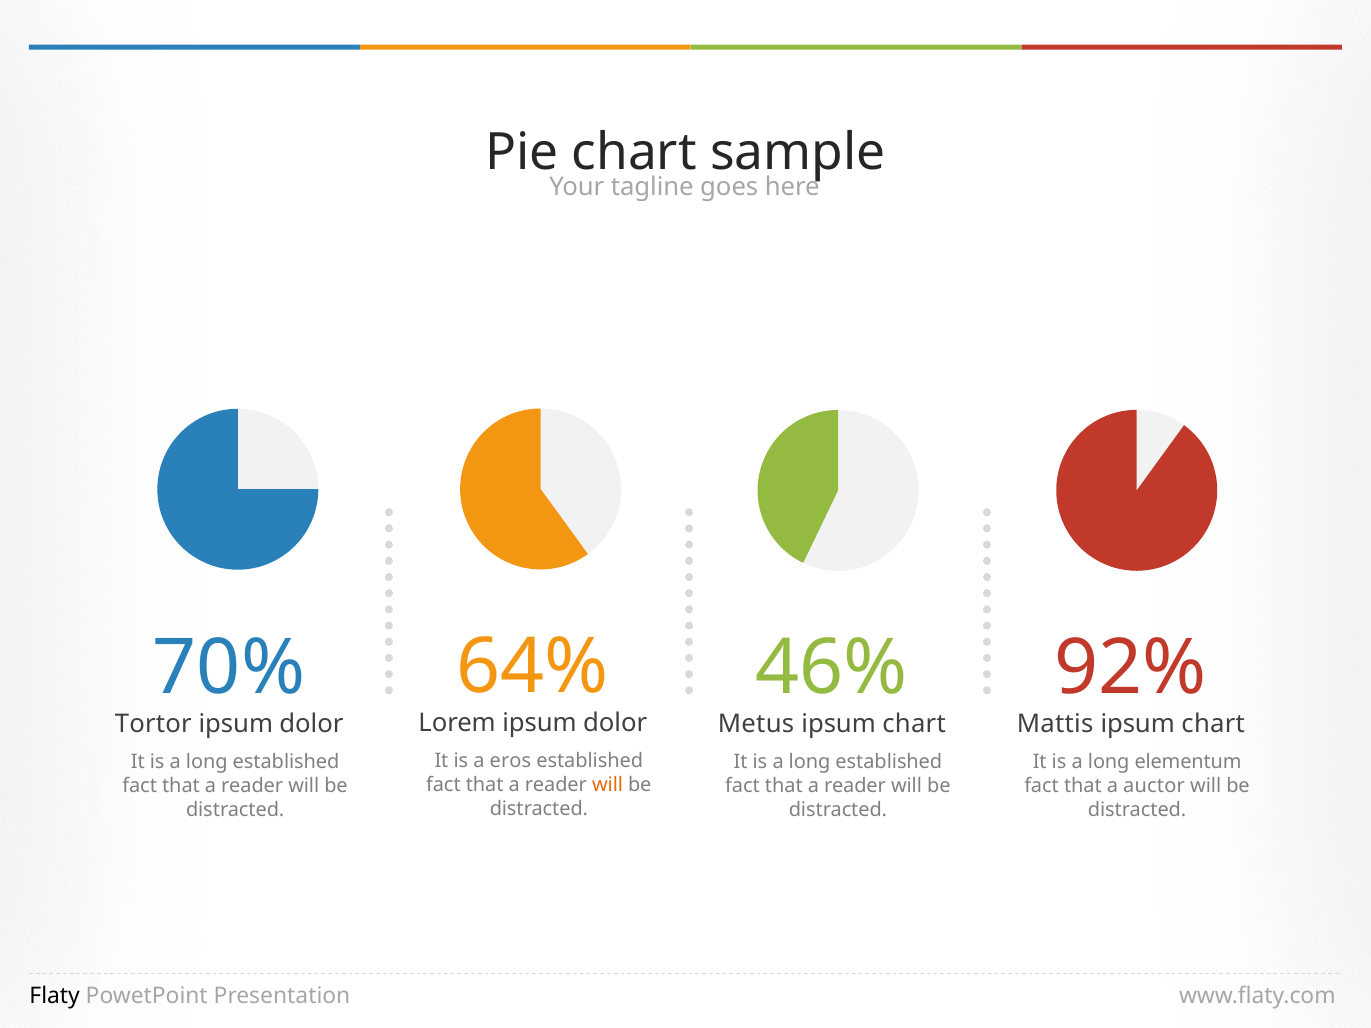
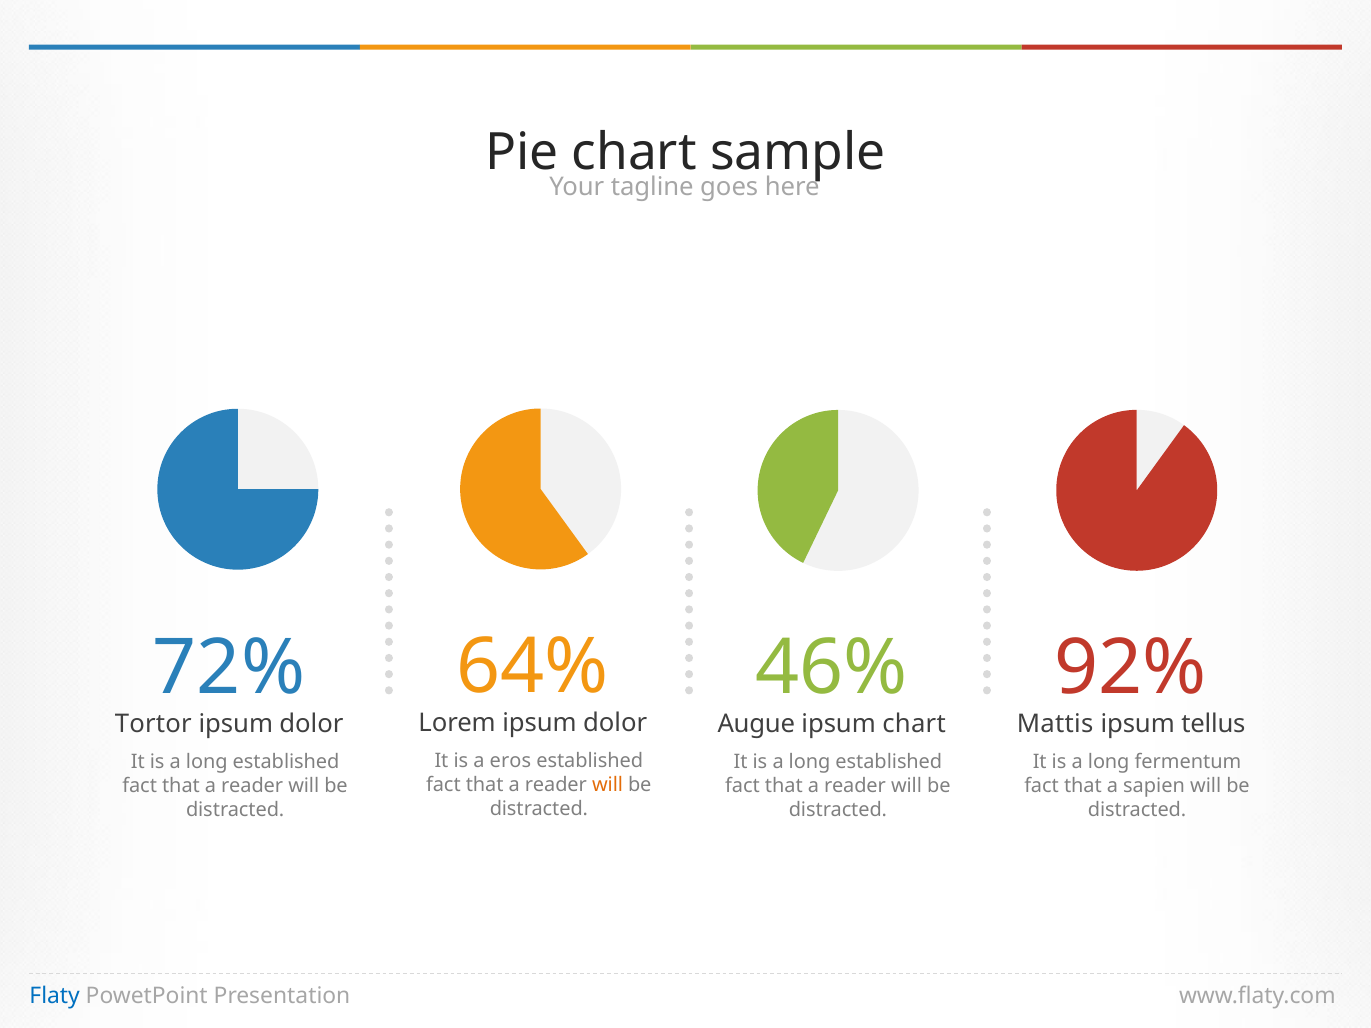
70%: 70% -> 72%
chart at (1213, 724): chart -> tellus
Metus: Metus -> Augue
elementum: elementum -> fermentum
auctor: auctor -> sapien
Flaty colour: black -> blue
